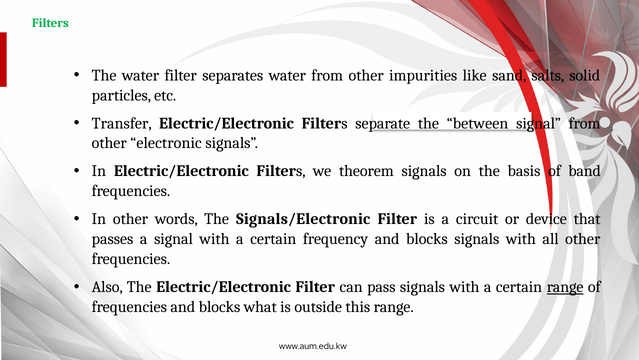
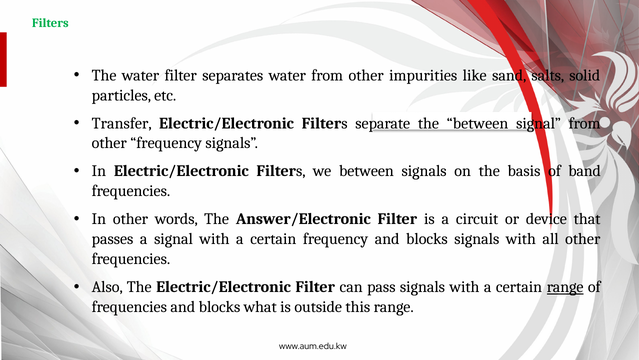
other electronic: electronic -> frequency
we theorem: theorem -> between
Signals/Electronic: Signals/Electronic -> Answer/Electronic
